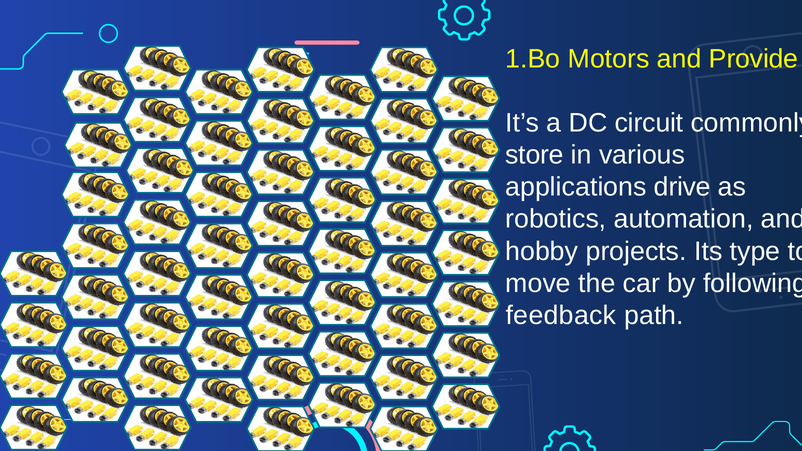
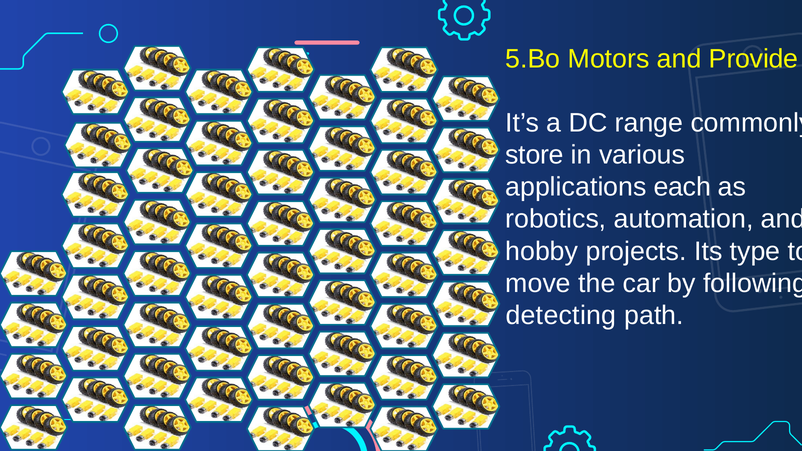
1.Bo: 1.Bo -> 5.Bo
circuit: circuit -> range
drive: drive -> each
feedback: feedback -> detecting
